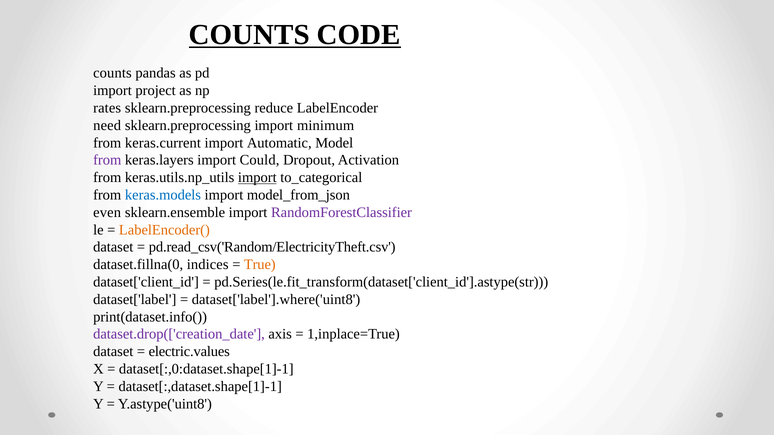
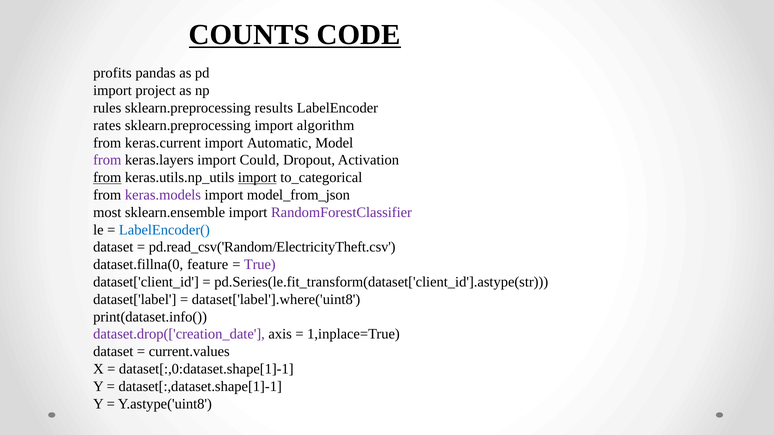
counts at (112, 73): counts -> profits
rates: rates -> rules
reduce: reduce -> results
need: need -> rates
minimum: minimum -> algorithm
from at (107, 178) underline: none -> present
keras.models colour: blue -> purple
even: even -> most
LabelEncoder( colour: orange -> blue
indices: indices -> feature
True colour: orange -> purple
electric.values: electric.values -> current.values
